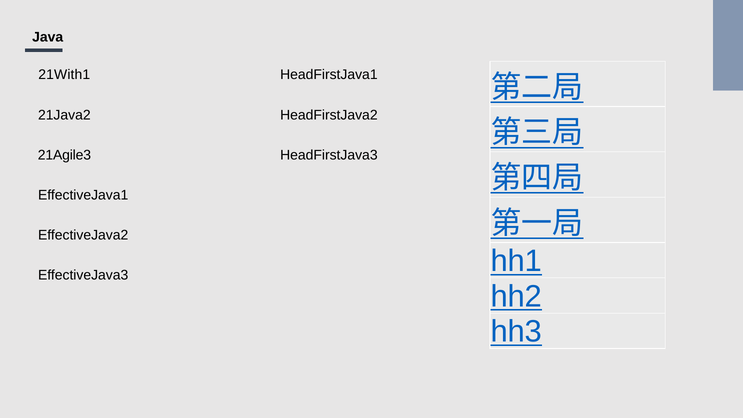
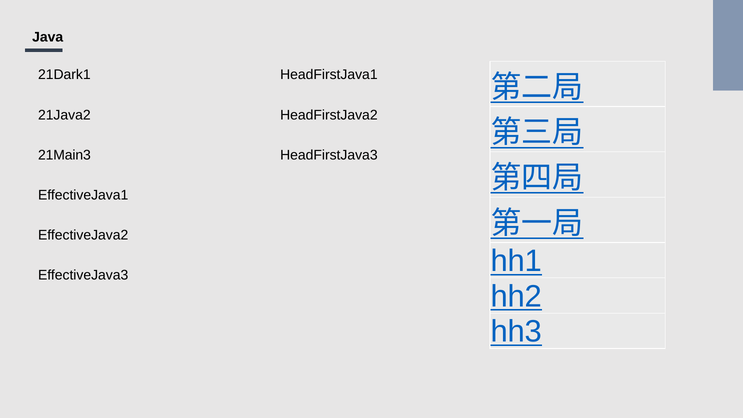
21With1: 21With1 -> 21Dark1
21Agile3: 21Agile3 -> 21Main3
